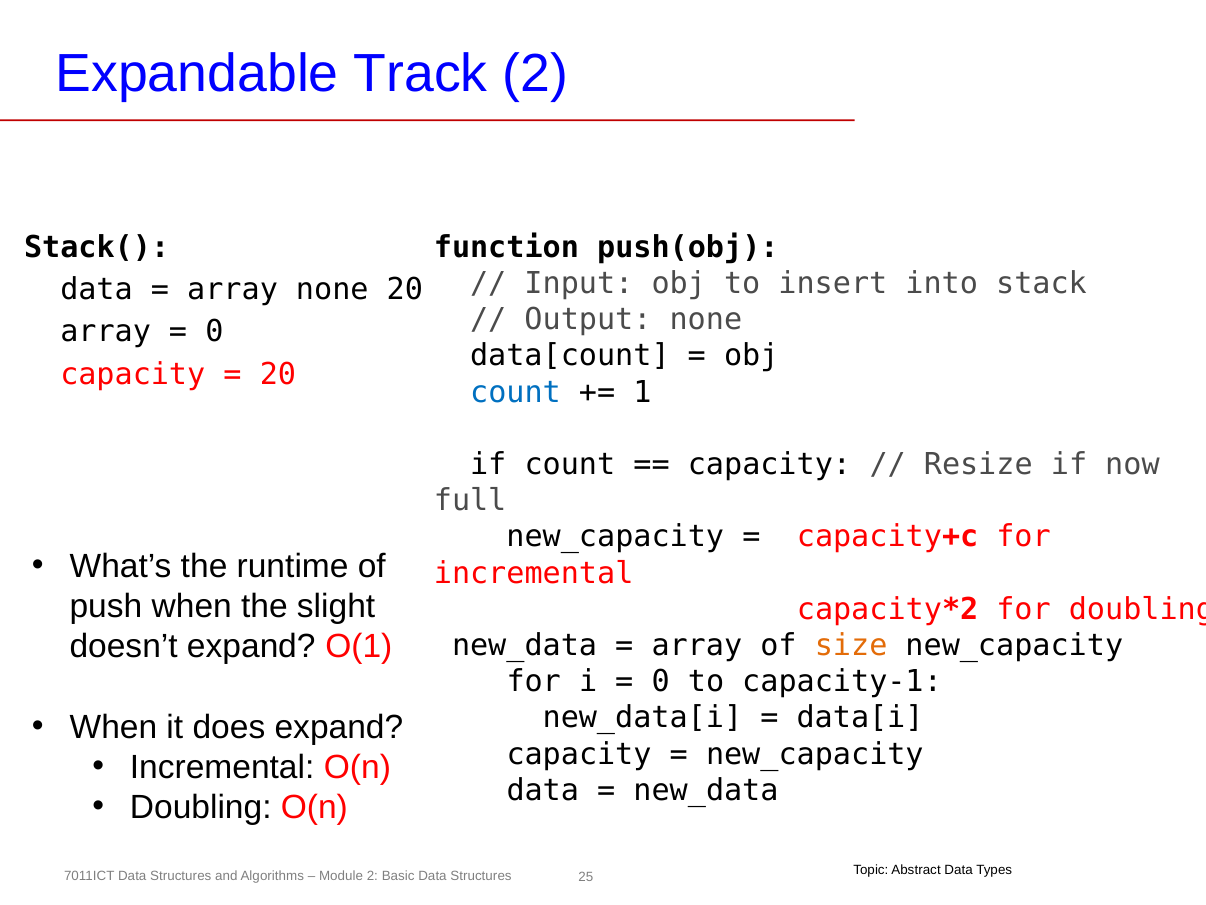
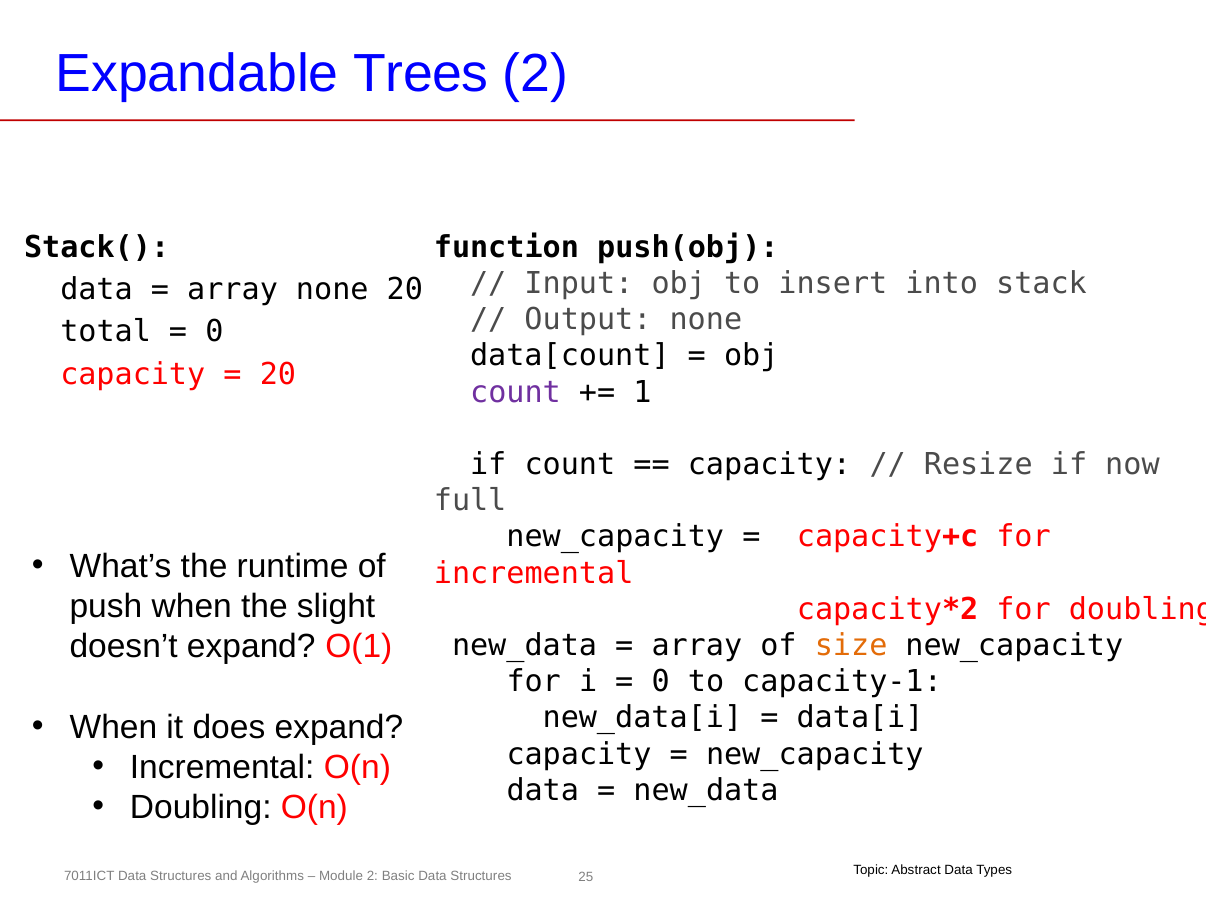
Track: Track -> Trees
array at (106, 332): array -> total
count at (515, 392) colour: blue -> purple
